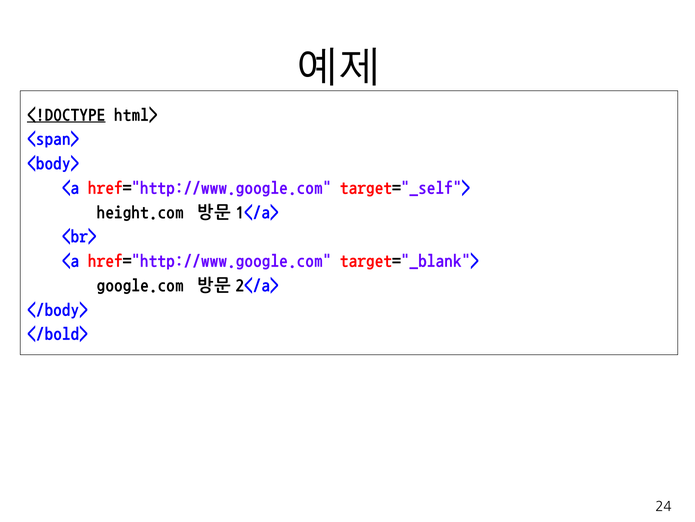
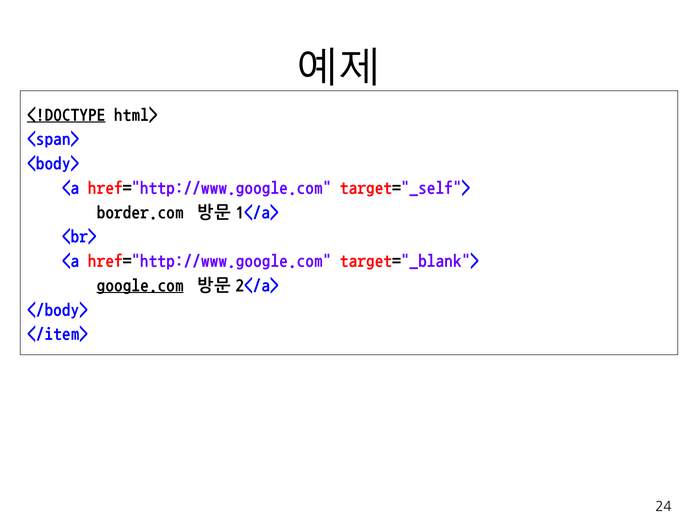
height.com: height.com -> border.com
google.com underline: none -> present
</bold>: </bold> -> </item>
